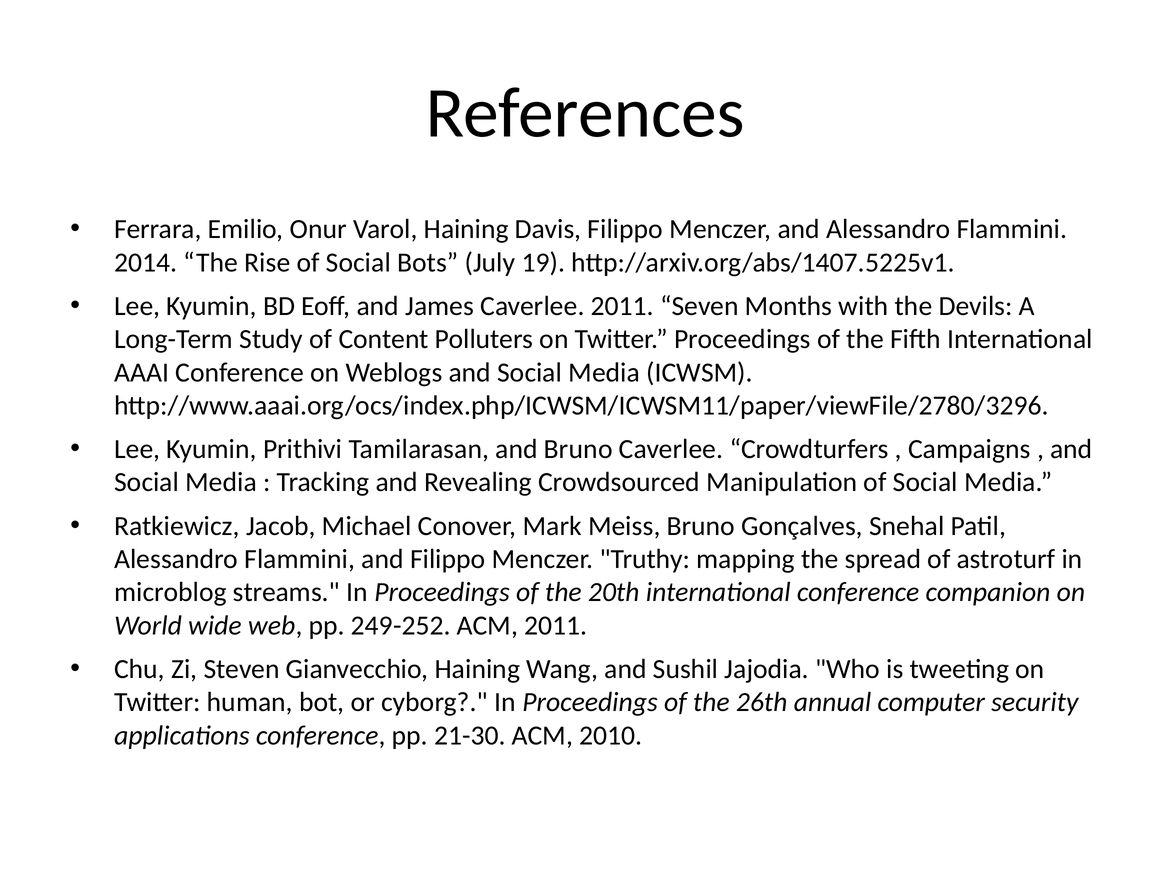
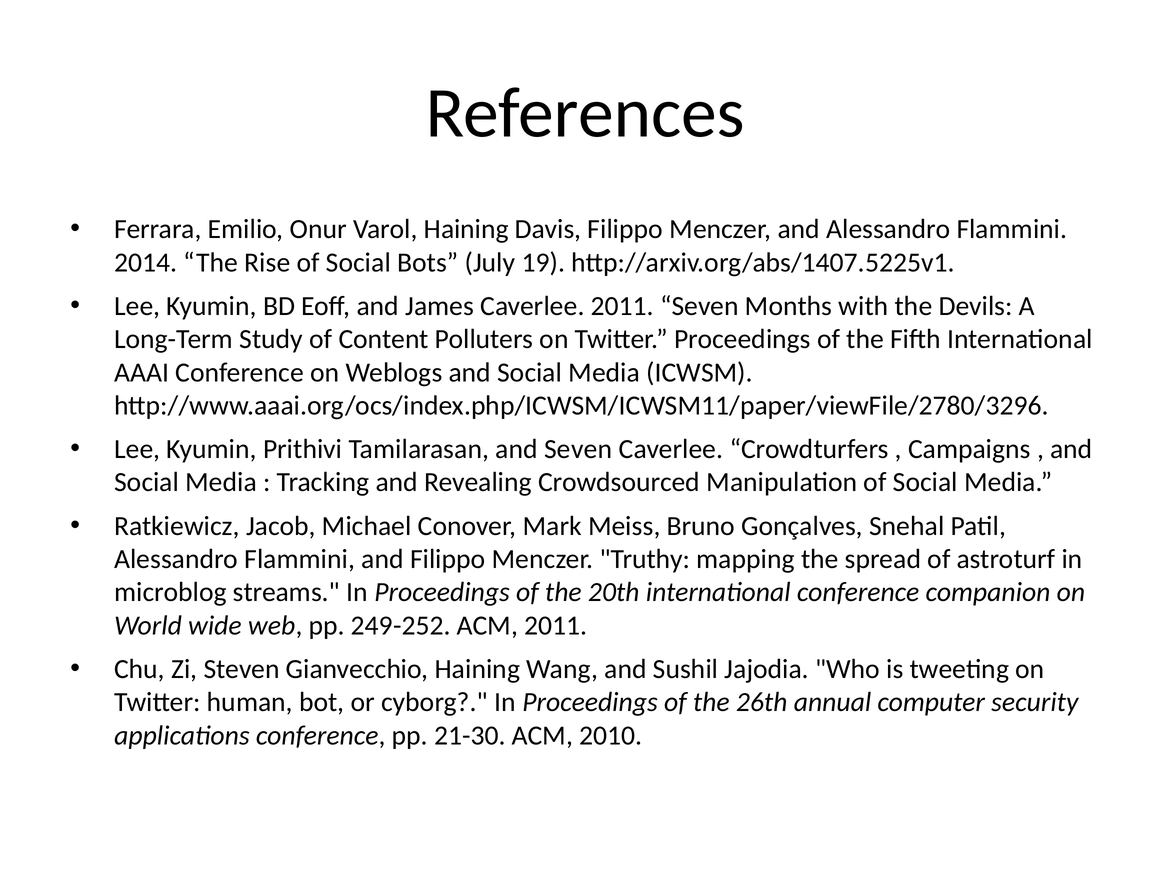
and Bruno: Bruno -> Seven
